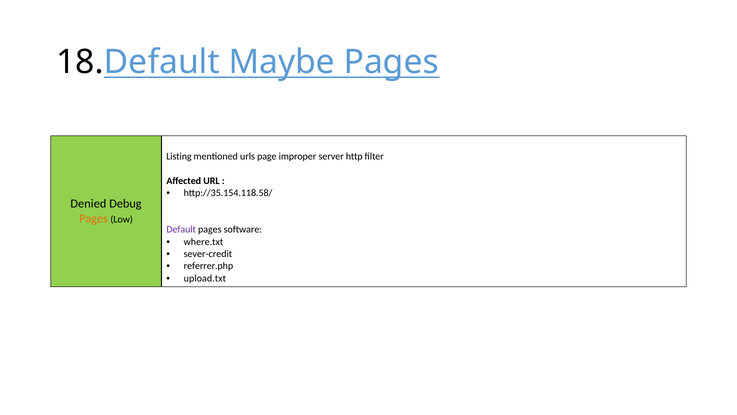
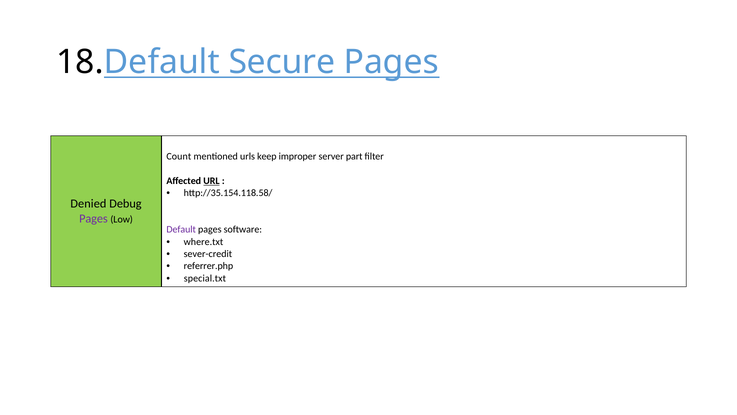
Maybe: Maybe -> Secure
Listing: Listing -> Count
page: page -> keep
http: http -> part
URL underline: none -> present
Pages at (93, 219) colour: orange -> purple
upload.txt: upload.txt -> special.txt
